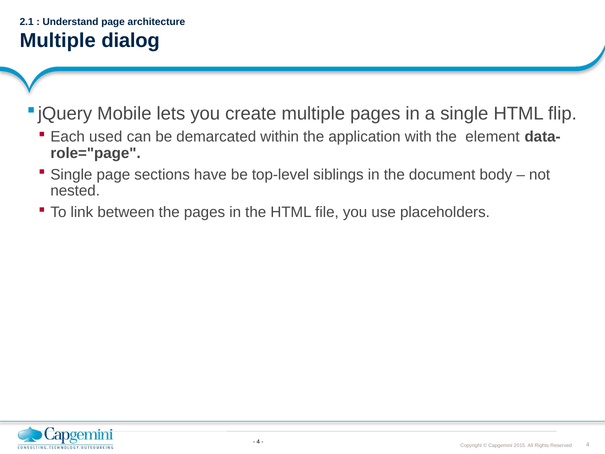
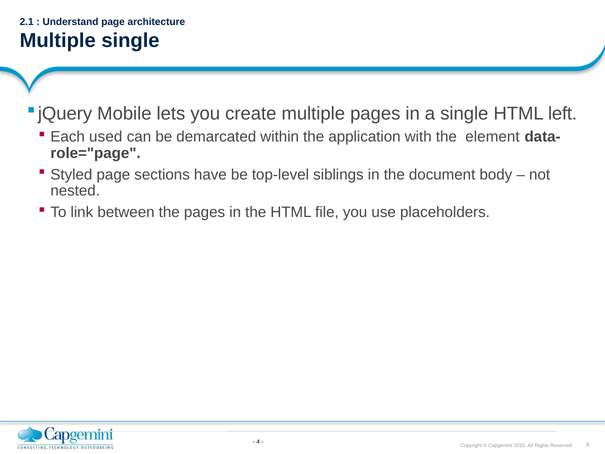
Multiple dialog: dialog -> single
flip: flip -> left
Single at (71, 174): Single -> Styled
